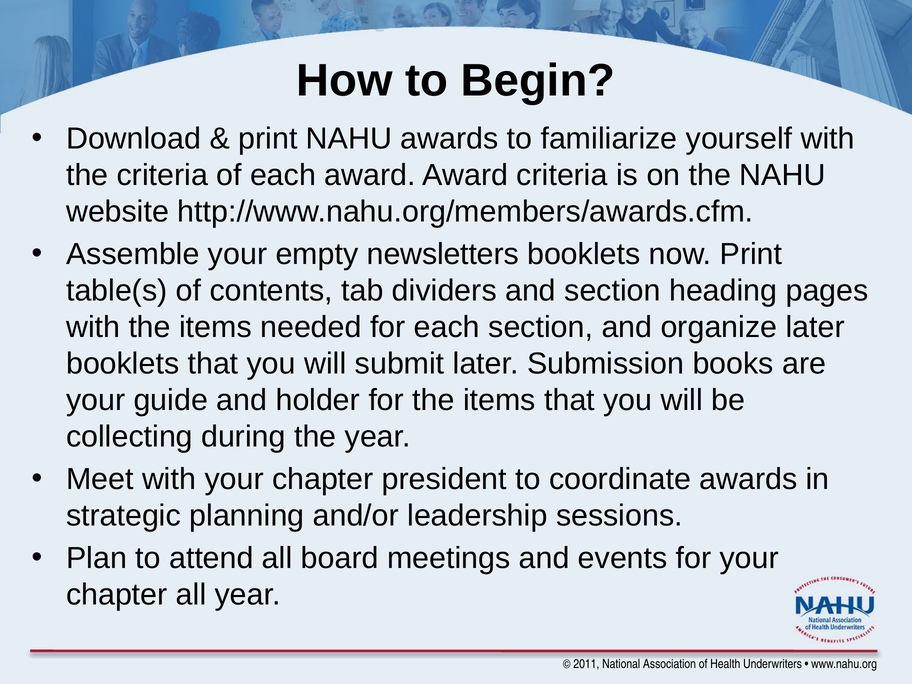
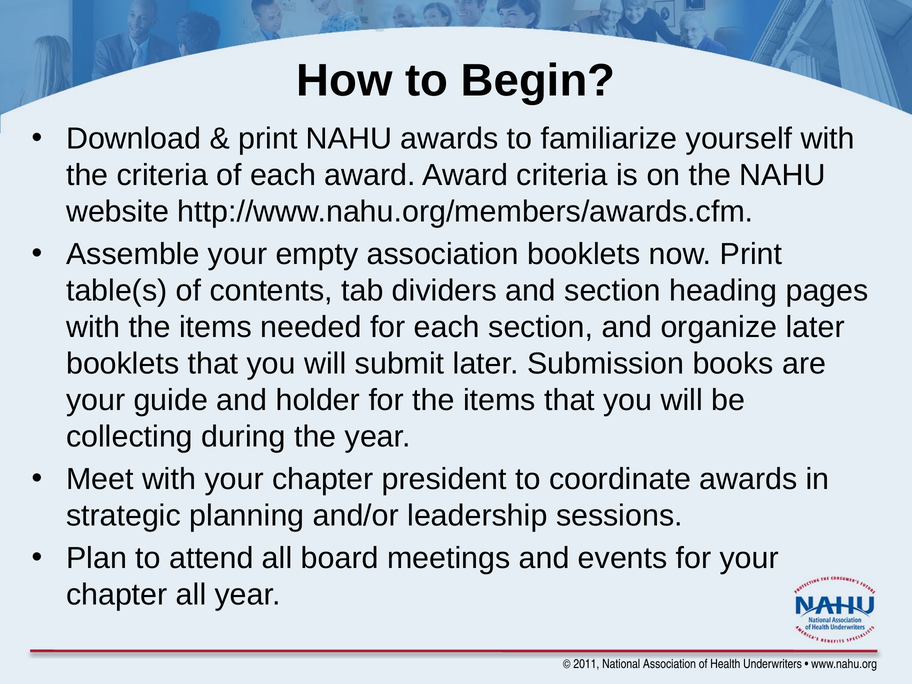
empty newsletters: newsletters -> association
